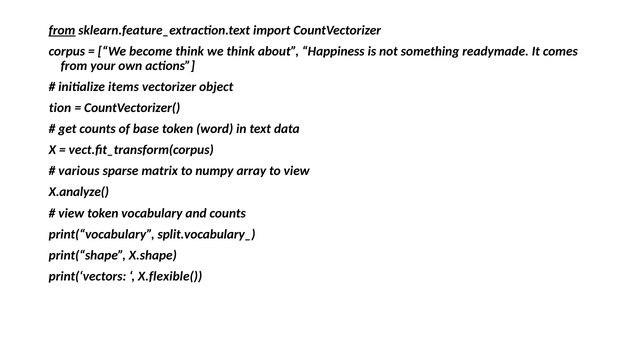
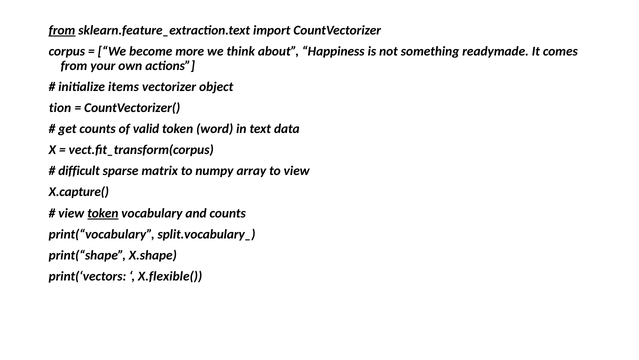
become think: think -> more
base: base -> valid
various: various -> difficult
X.analyze(: X.analyze( -> X.capture(
token at (103, 213) underline: none -> present
